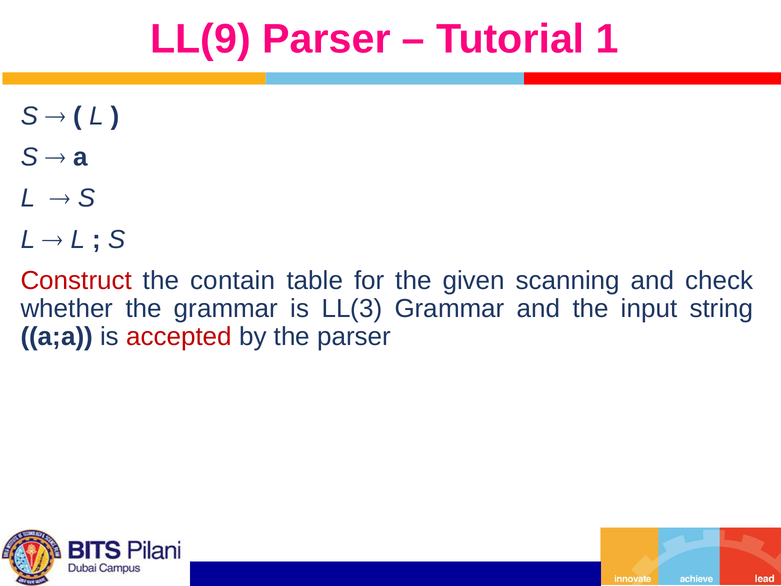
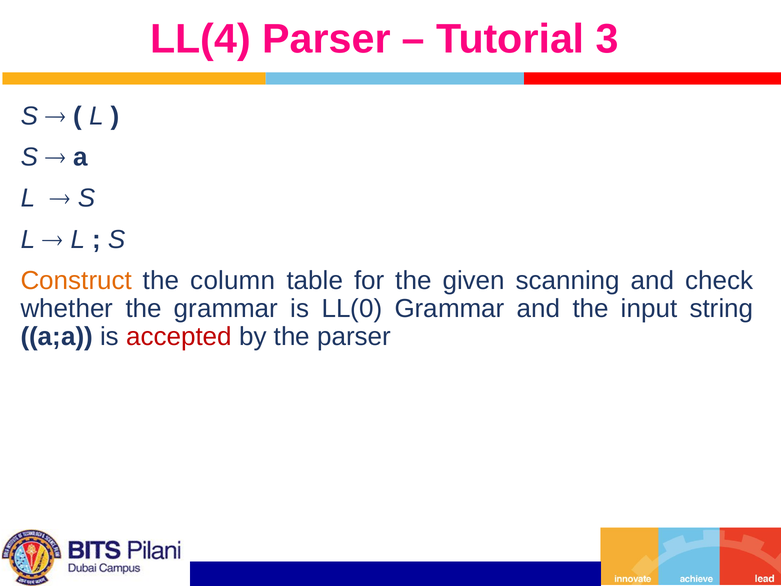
LL(9: LL(9 -> LL(4
1: 1 -> 3
Construct colour: red -> orange
contain: contain -> column
LL(3: LL(3 -> LL(0
